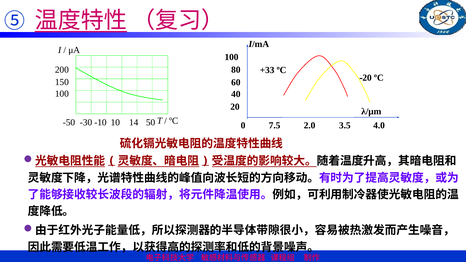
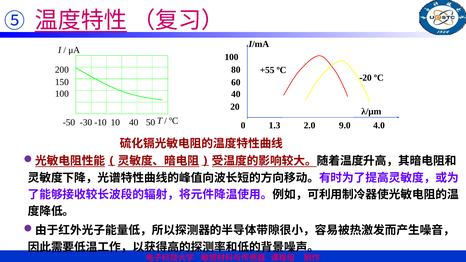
+33: +33 -> +55
-10 14: 14 -> 40
7.5: 7.5 -> 1.3
3.5: 3.5 -> 9.0
